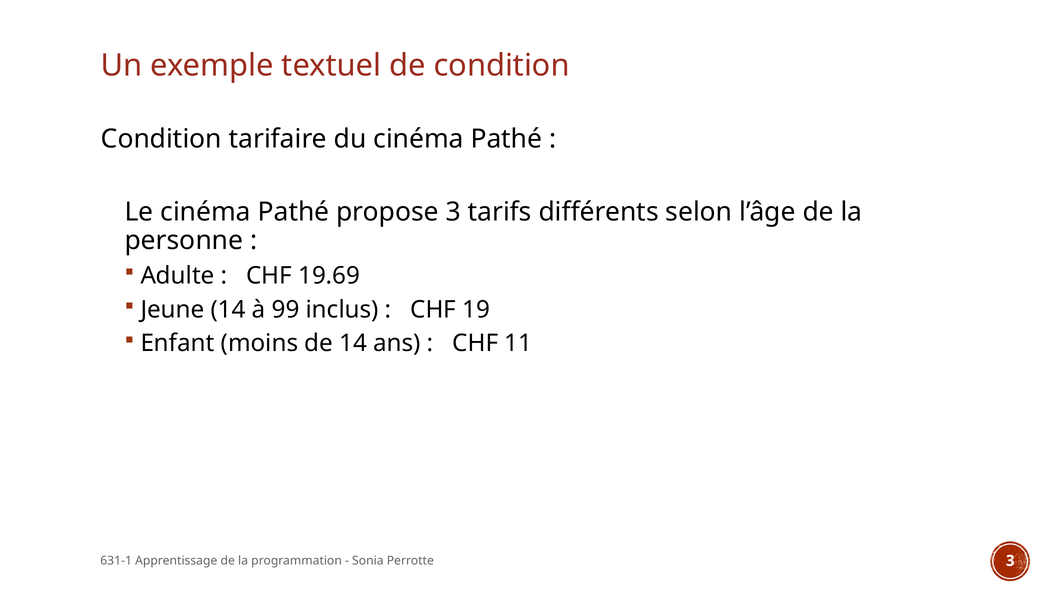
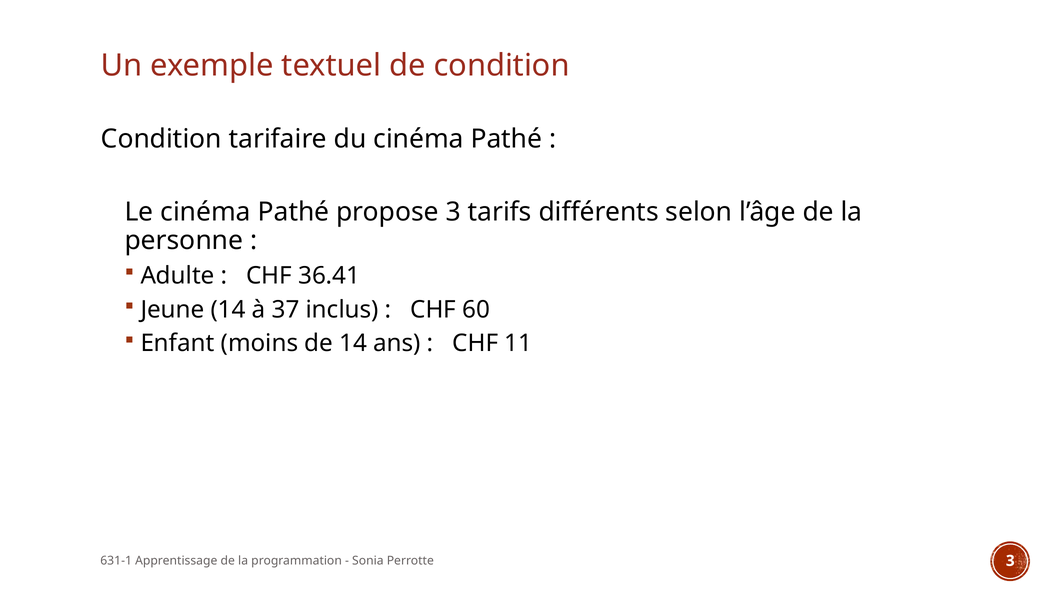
19.69: 19.69 -> 36.41
99: 99 -> 37
19: 19 -> 60
